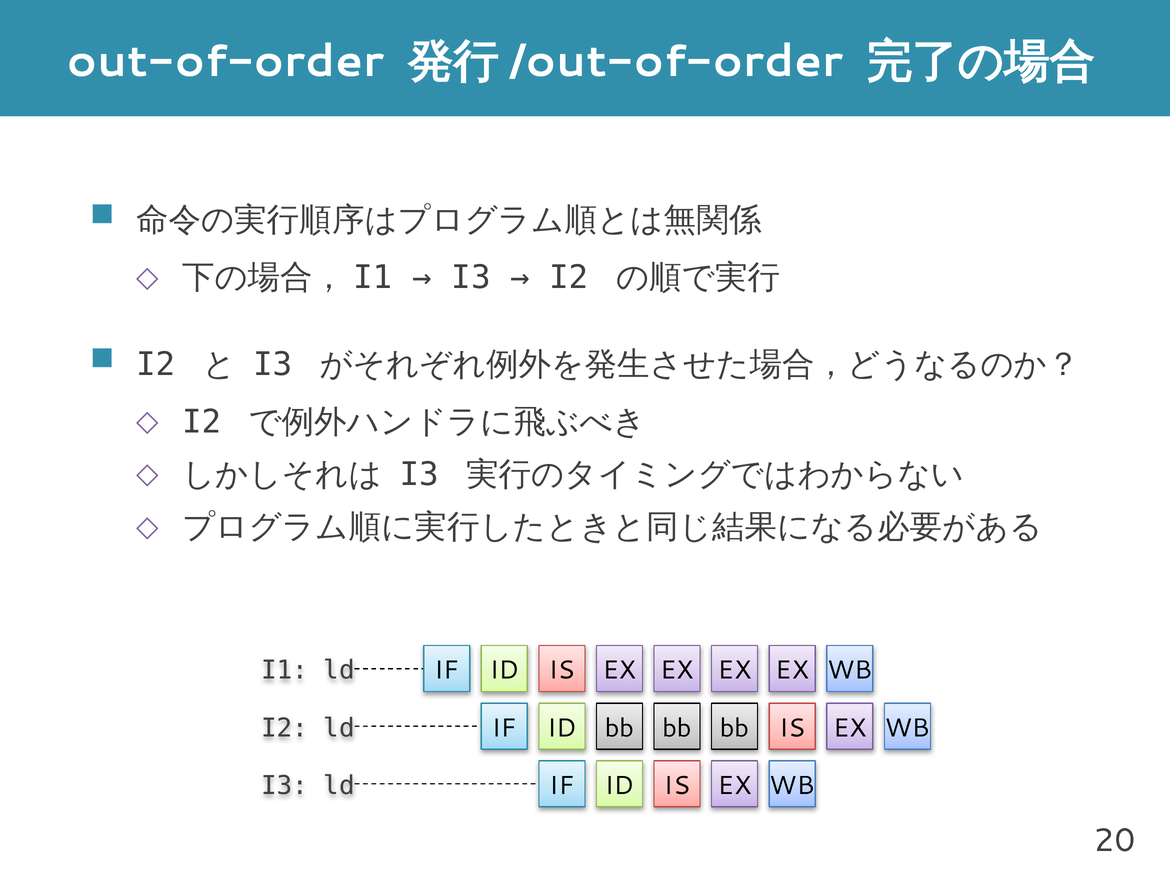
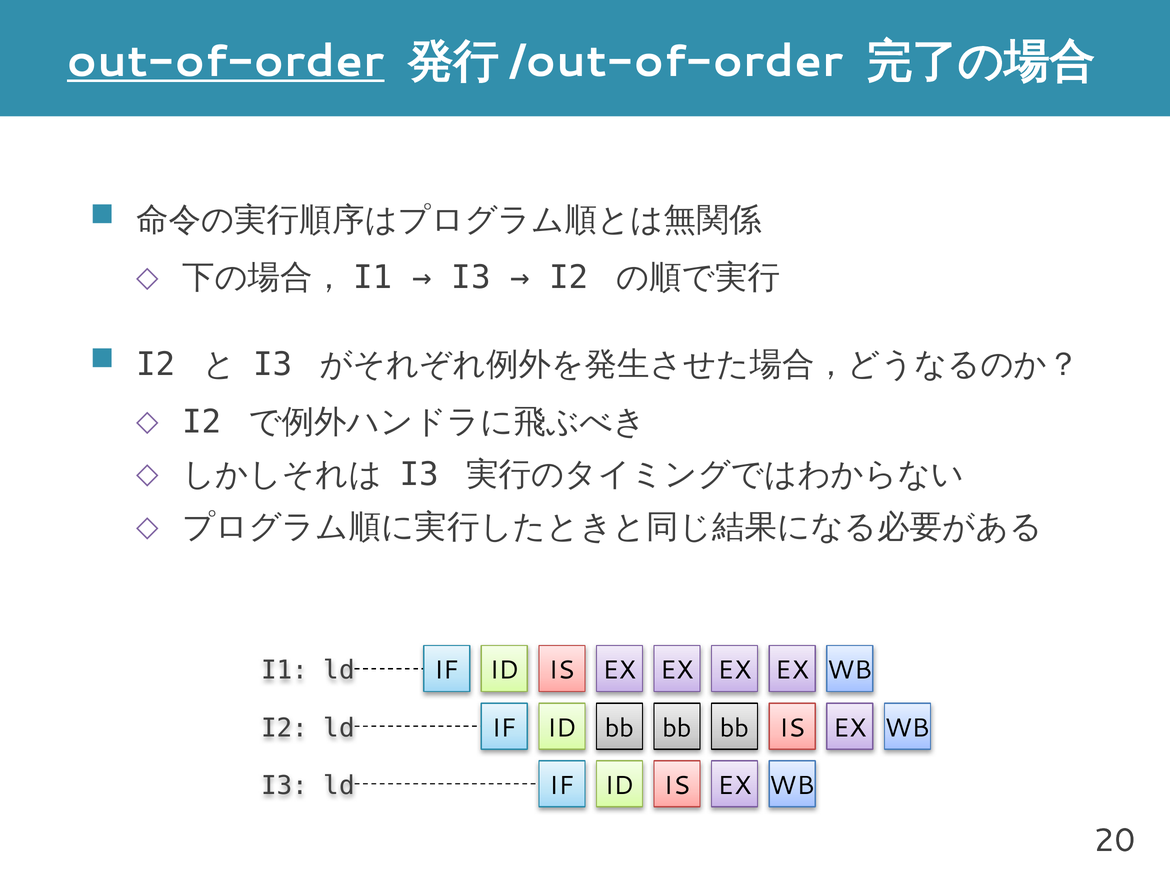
out-of-order underline: none -> present
